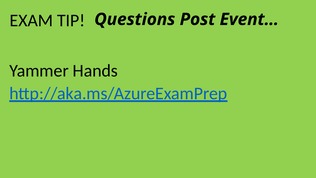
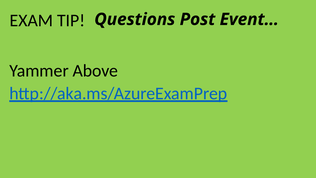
Hands: Hands -> Above
